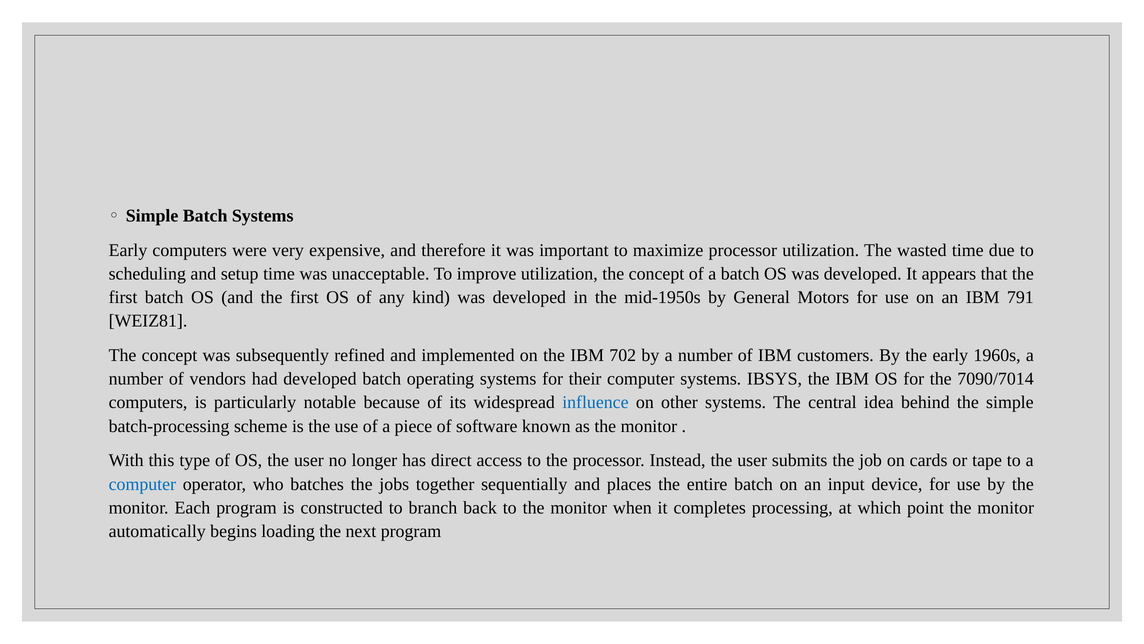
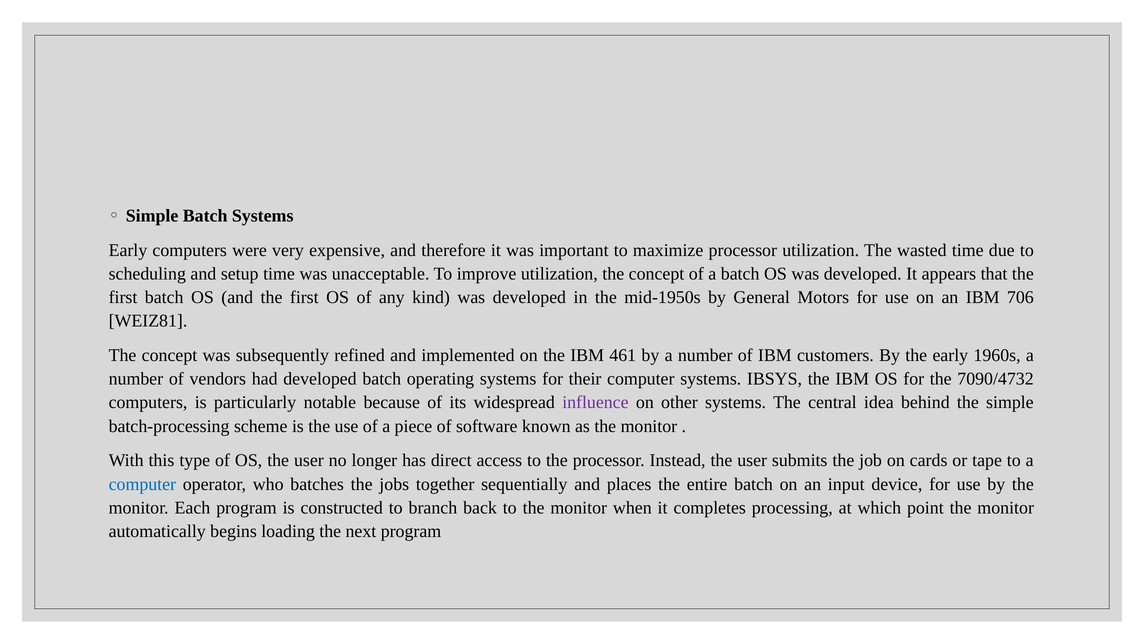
791: 791 -> 706
702: 702 -> 461
7090/7014: 7090/7014 -> 7090/4732
influence colour: blue -> purple
